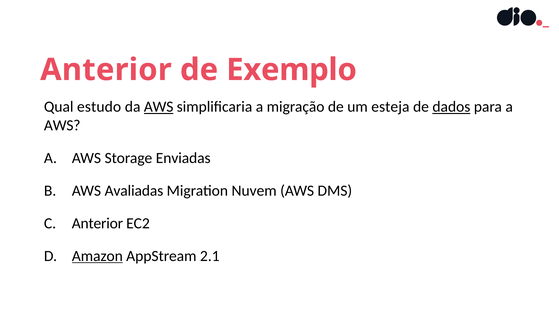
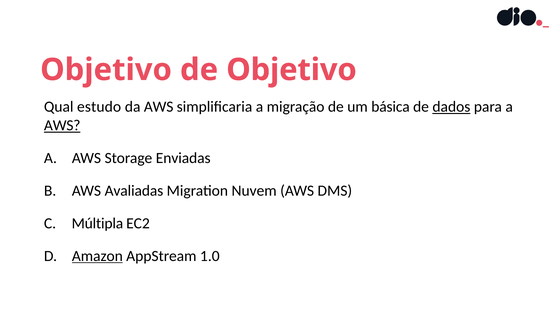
Anterior at (106, 70): Anterior -> Objetivo
de Exemplo: Exemplo -> Objetivo
AWS at (159, 107) underline: present -> none
esteja: esteja -> básica
AWS at (62, 125) underline: none -> present
Anterior at (97, 223): Anterior -> Múltipla
2.1: 2.1 -> 1.0
